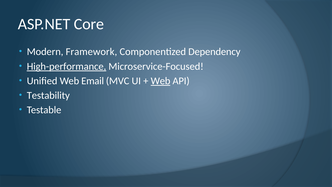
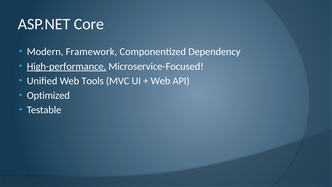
Email: Email -> Tools
Web at (161, 81) underline: present -> none
Testability: Testability -> Optimized
